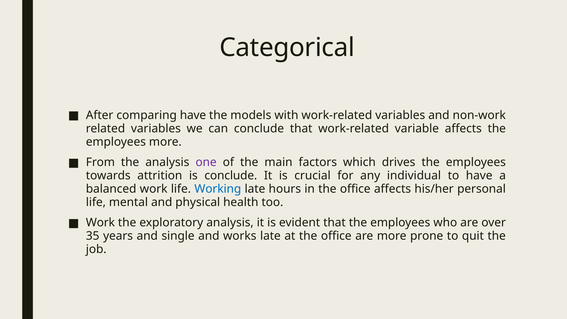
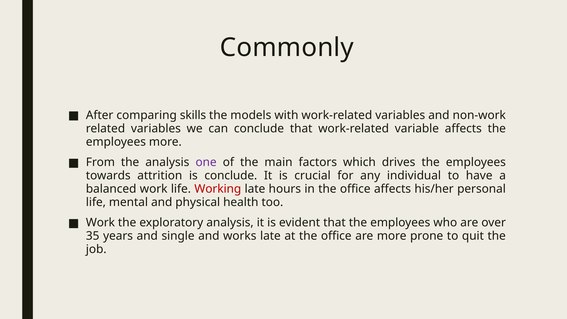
Categorical: Categorical -> Commonly
comparing have: have -> skills
Working colour: blue -> red
